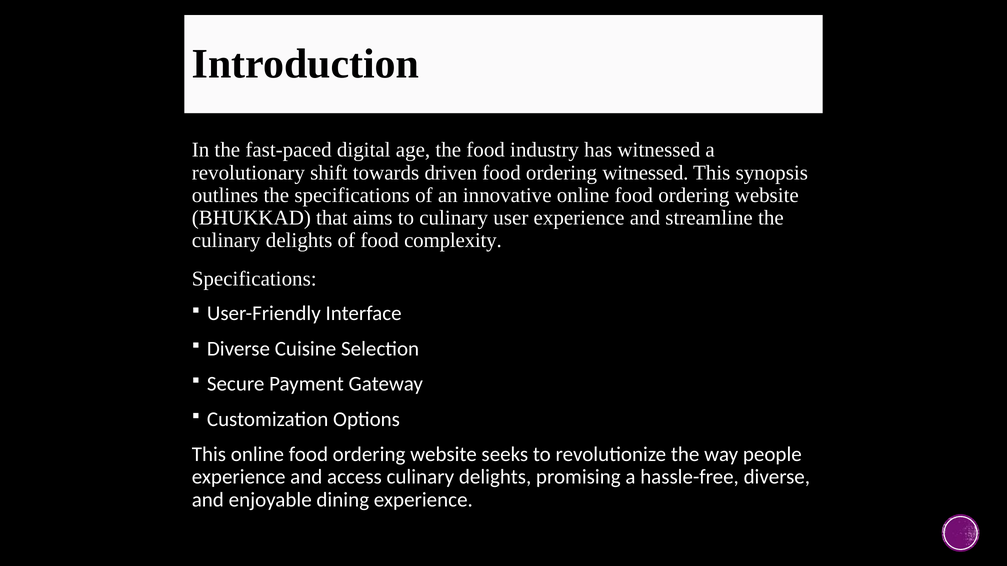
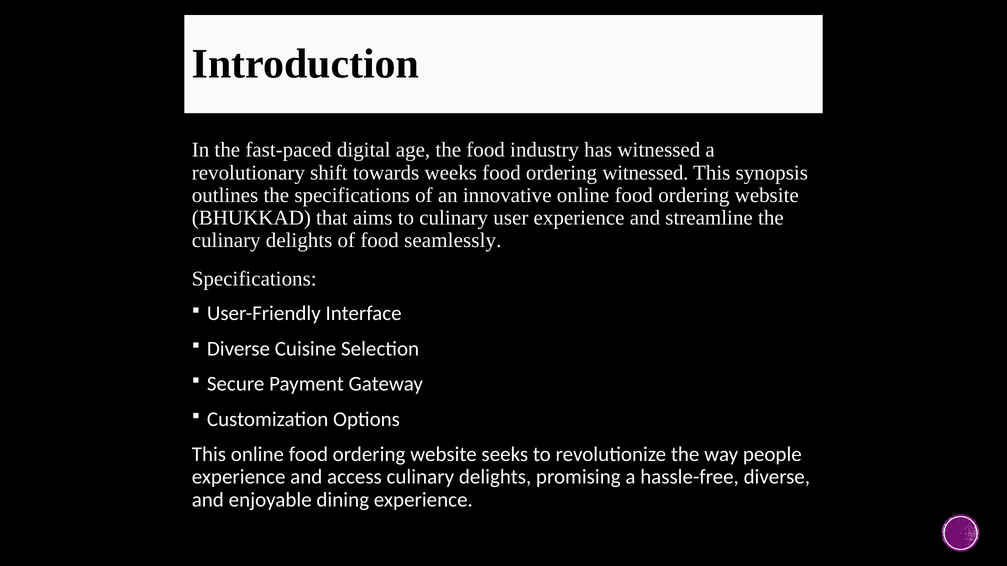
driven: driven -> weeks
complexity: complexity -> seamlessly
